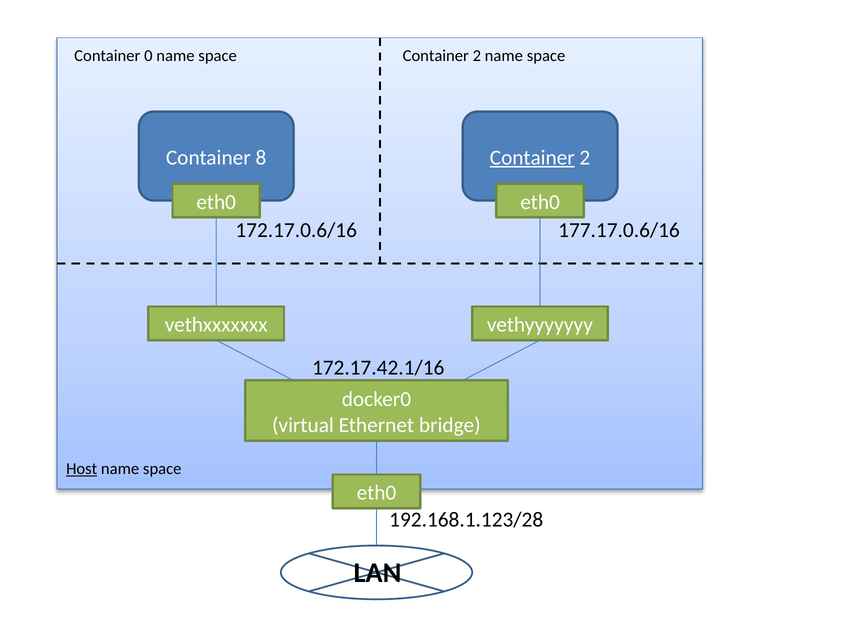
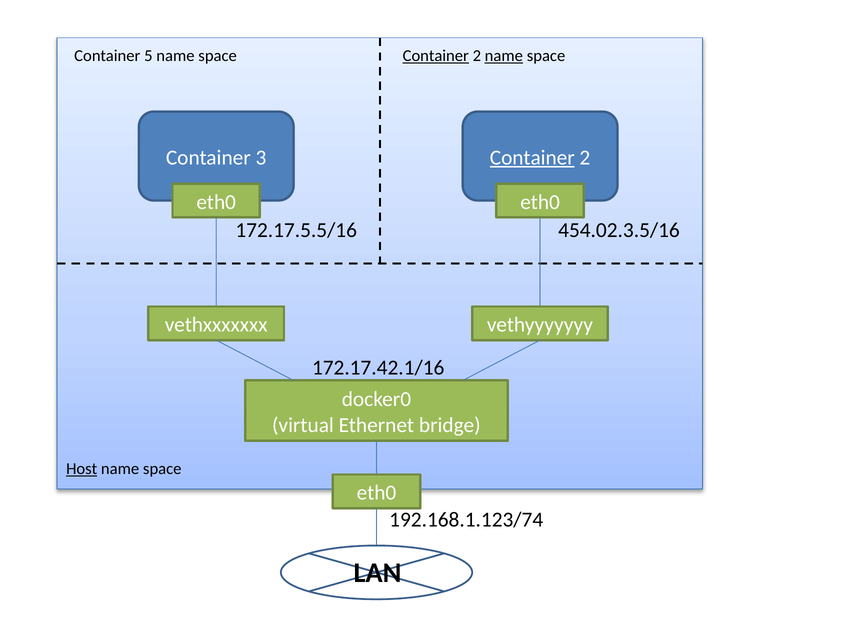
0: 0 -> 5
Container at (436, 56) underline: none -> present
name at (504, 56) underline: none -> present
8: 8 -> 3
172.17.0.6/16: 172.17.0.6/16 -> 172.17.5.5/16
177.17.0.6/16: 177.17.0.6/16 -> 454.02.3.5/16
192.168.1.123/28: 192.168.1.123/28 -> 192.168.1.123/74
